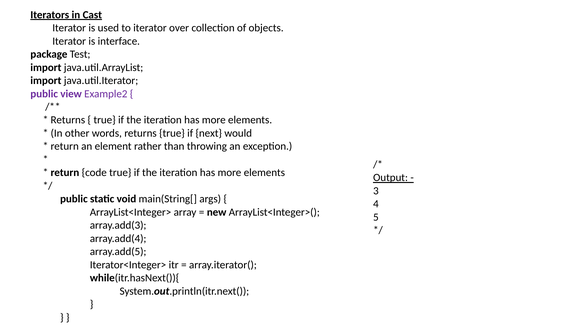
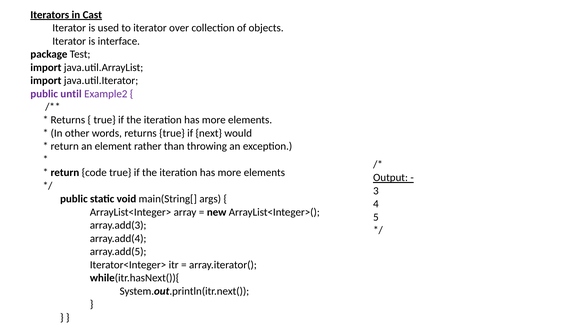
view: view -> until
